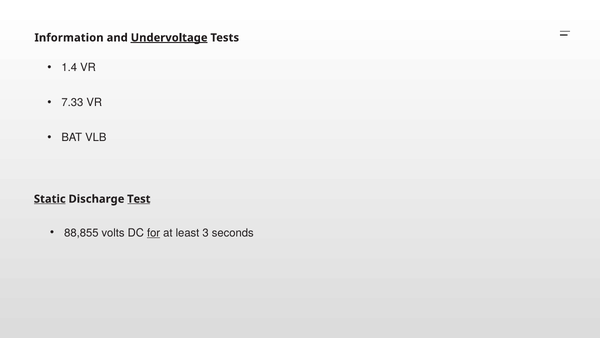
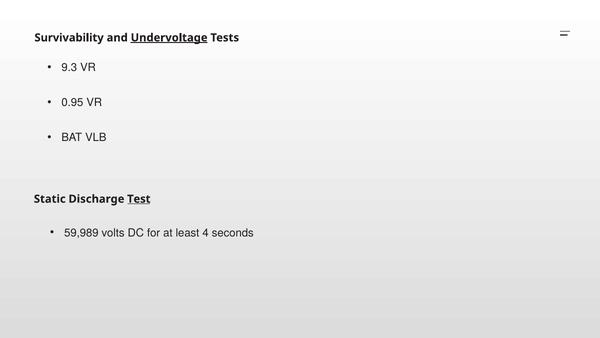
Information: Information -> Survivability
1.4: 1.4 -> 9.3
7.33: 7.33 -> 0.95
Static underline: present -> none
88,855: 88,855 -> 59,989
for underline: present -> none
3: 3 -> 4
